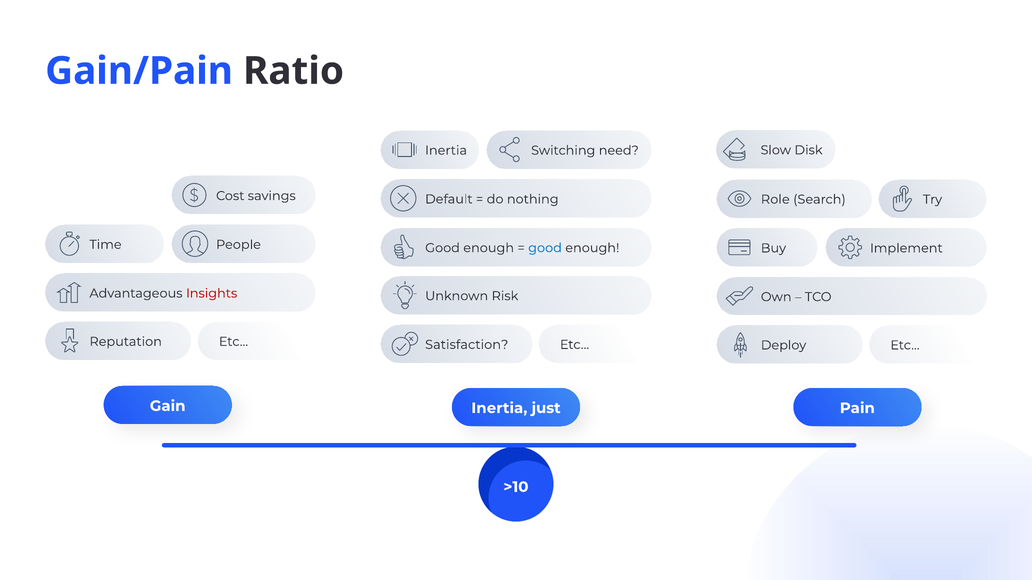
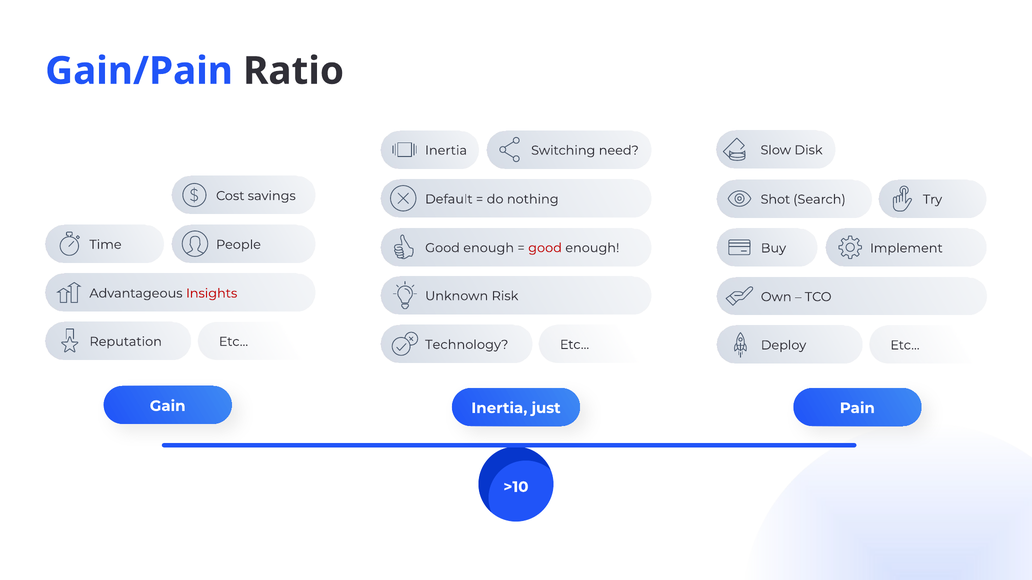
Role: Role -> Shot
good at (545, 248) colour: blue -> red
Satisfaction: Satisfaction -> Technology
